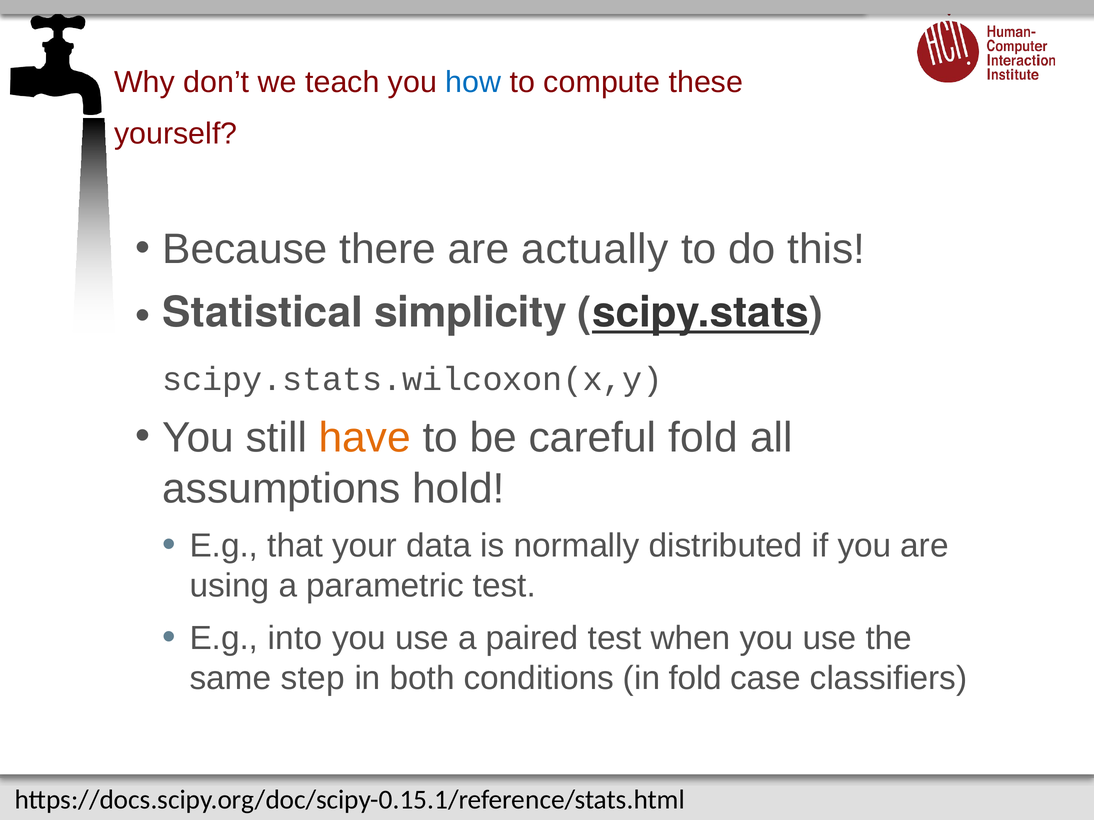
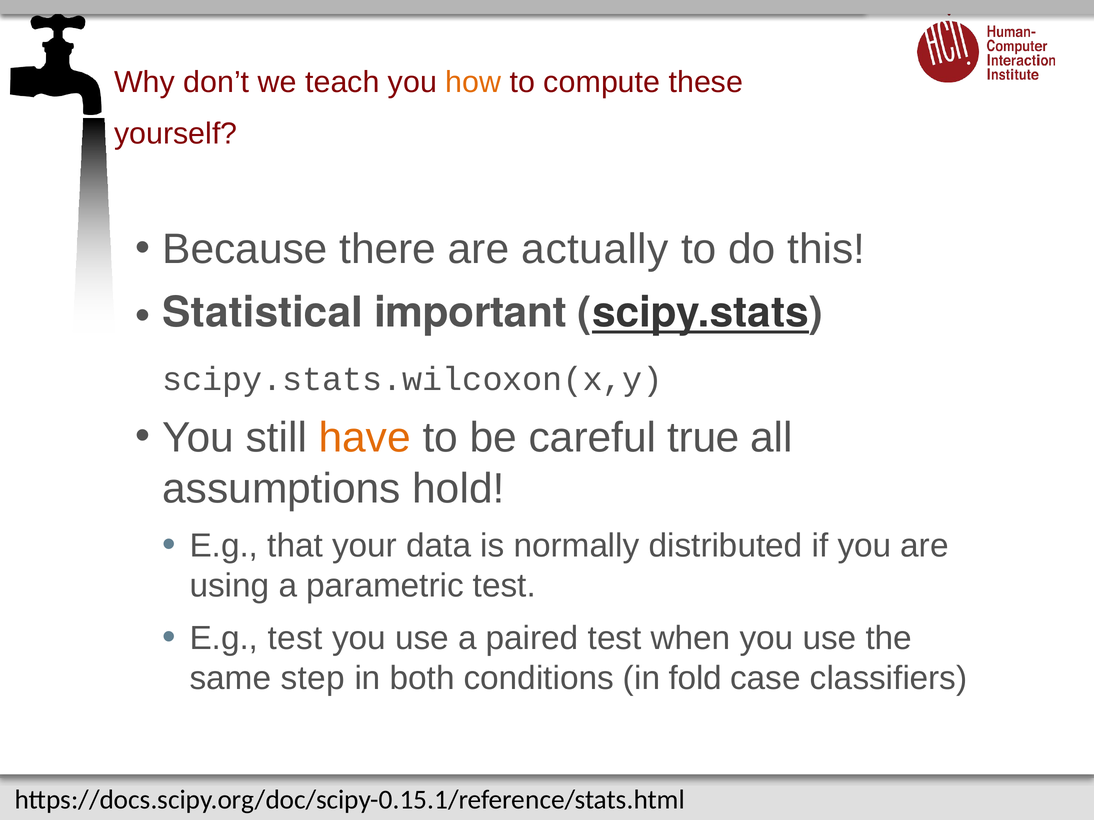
how colour: blue -> orange
simplicity: simplicity -> important
careful fold: fold -> true
E.g into: into -> test
